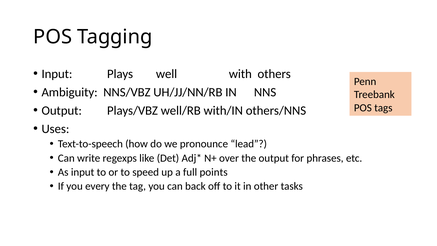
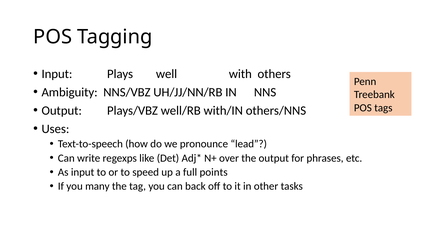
every: every -> many
